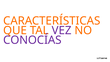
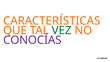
VEZ colour: purple -> green
